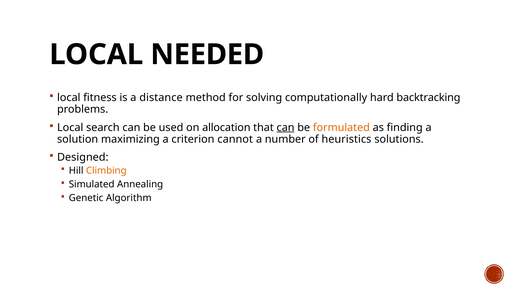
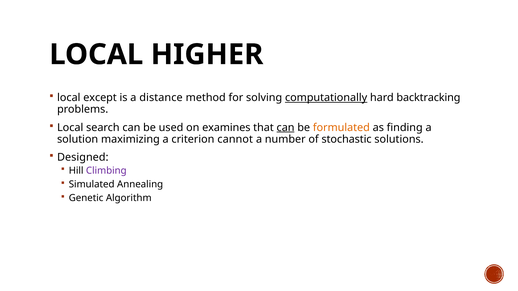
NEEDED: NEEDED -> HIGHER
fitness: fitness -> except
computationally underline: none -> present
allocation: allocation -> examines
heuristics: heuristics -> stochastic
Climbing colour: orange -> purple
